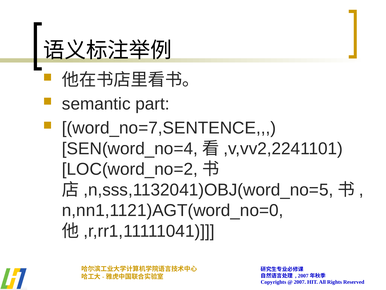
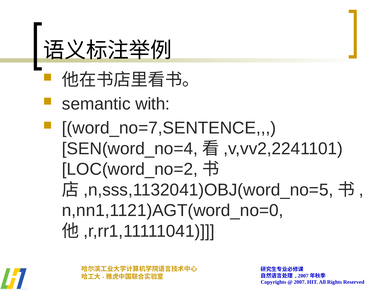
part: part -> with
